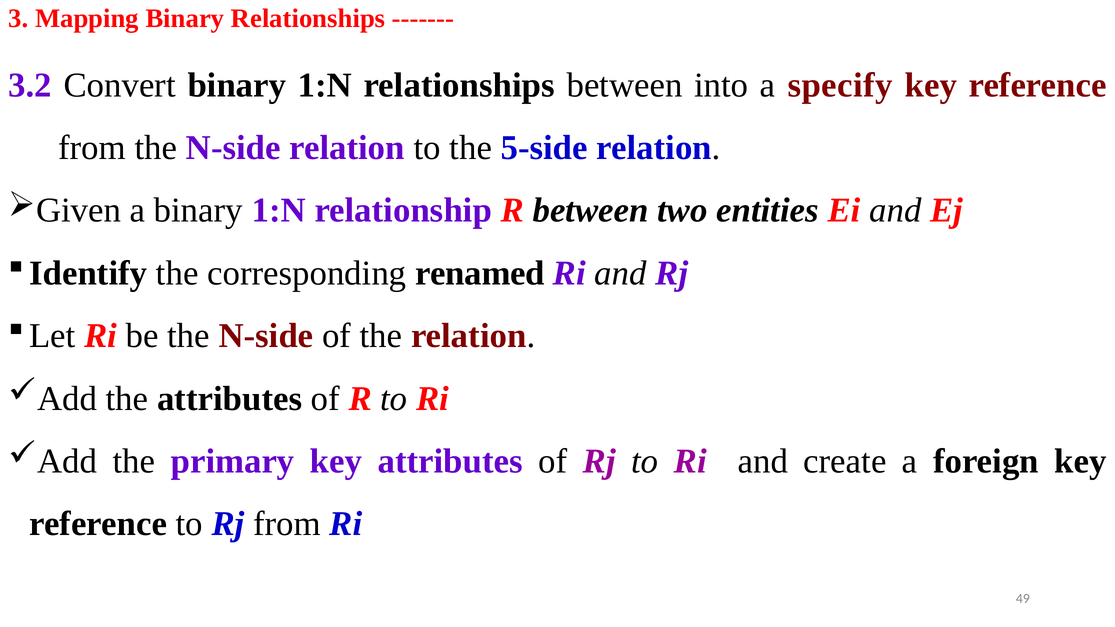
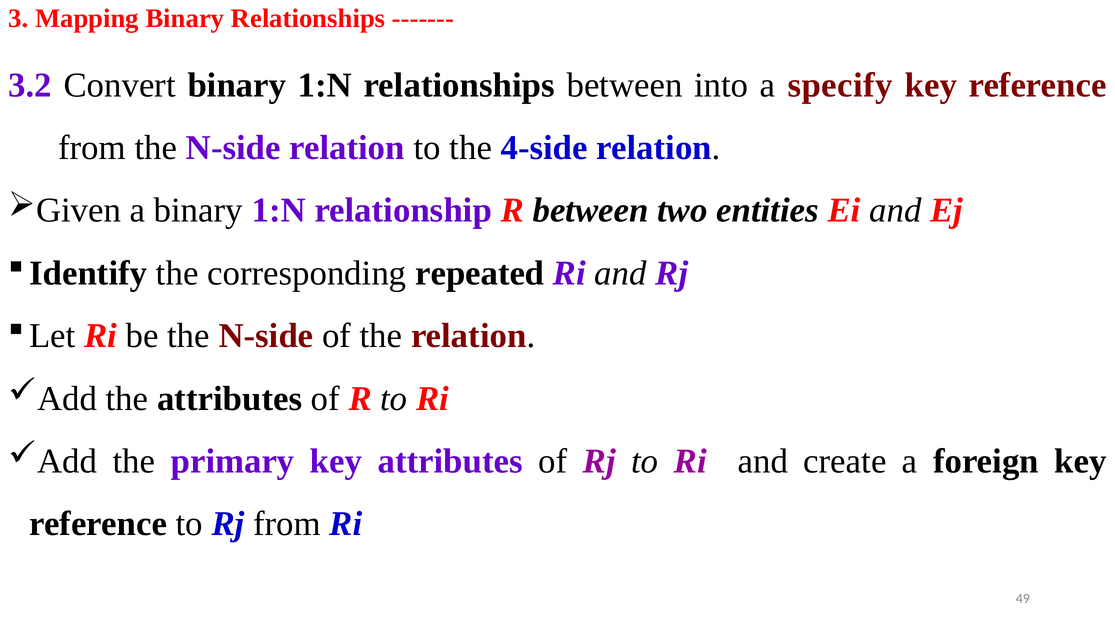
5-side: 5-side -> 4-side
renamed: renamed -> repeated
